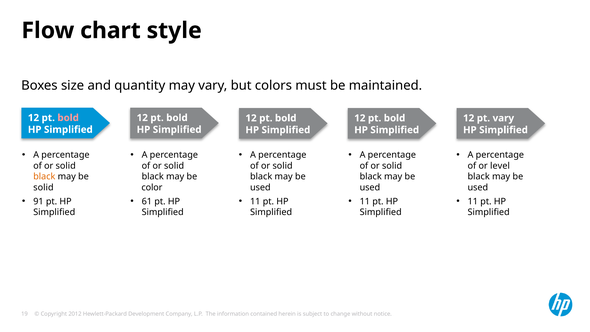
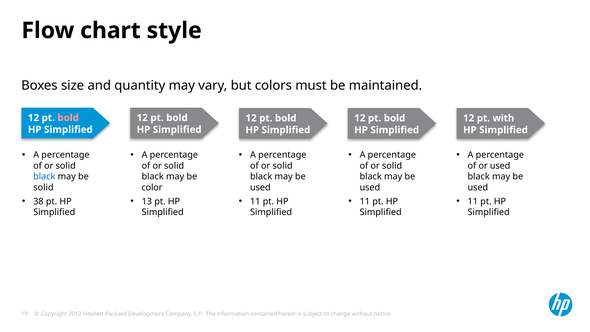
pt vary: vary -> with
or level: level -> used
black at (44, 176) colour: orange -> blue
91: 91 -> 38
61: 61 -> 13
